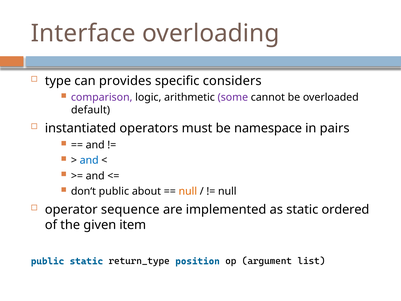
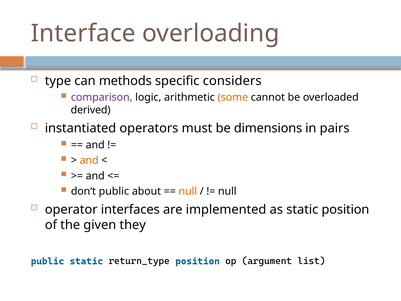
provides: provides -> methods
some colour: purple -> orange
default: default -> derived
namespace: namespace -> dimensions
and at (89, 160) colour: blue -> orange
sequence: sequence -> interfaces
static ordered: ordered -> position
item: item -> they
